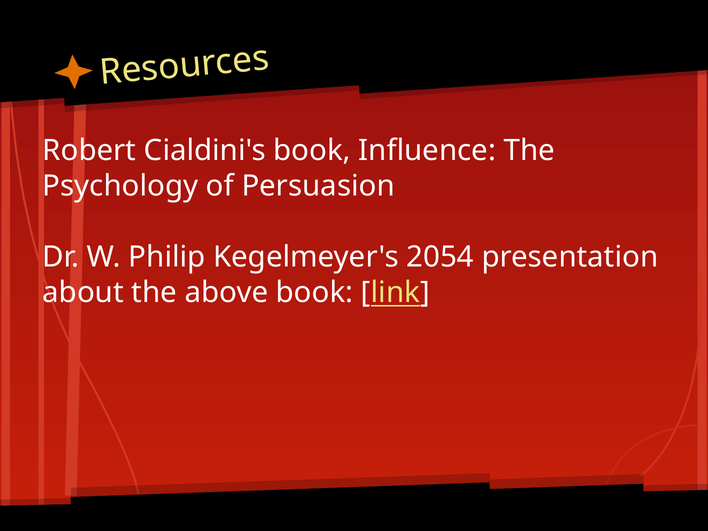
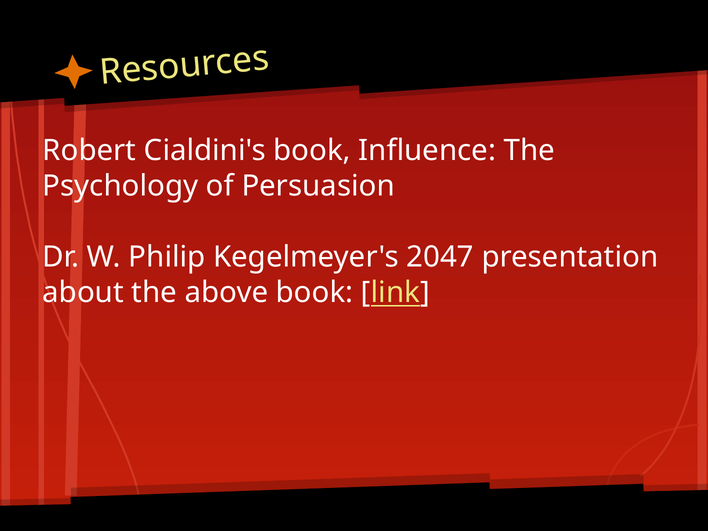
2054: 2054 -> 2047
